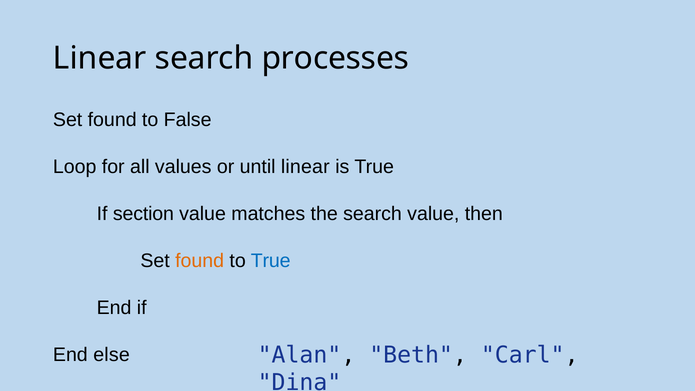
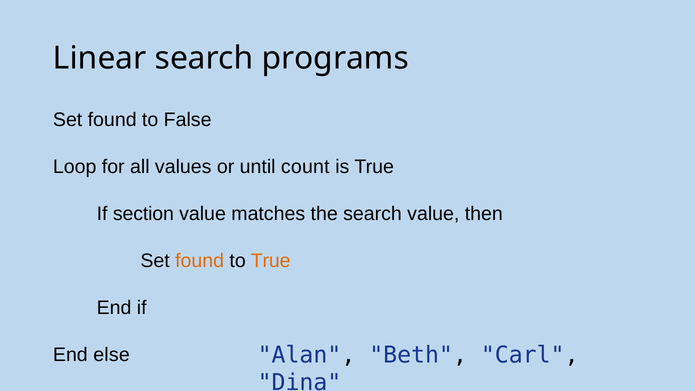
processes: processes -> programs
until linear: linear -> count
True at (271, 261) colour: blue -> orange
